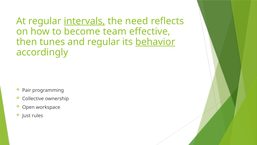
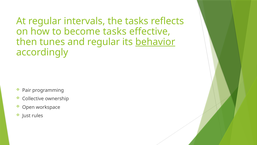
intervals underline: present -> none
the need: need -> tasks
become team: team -> tasks
